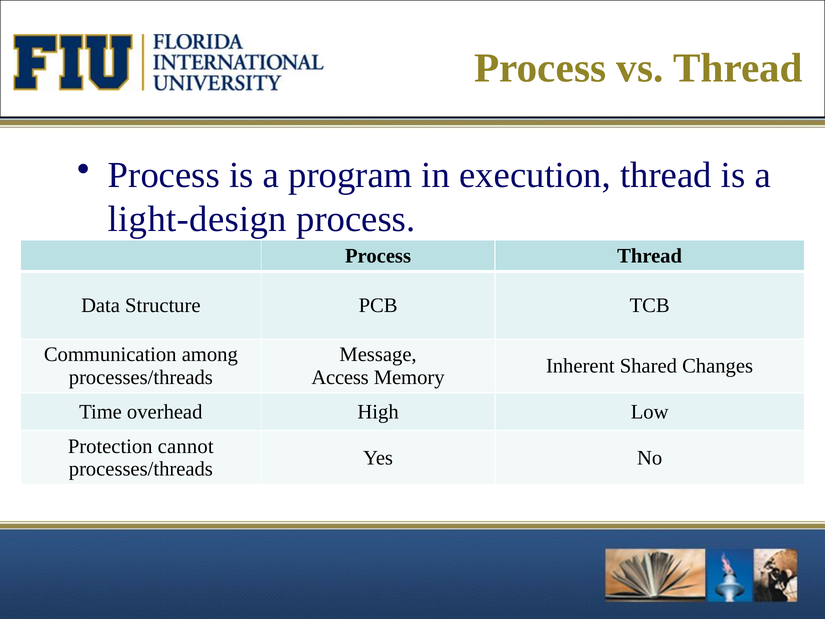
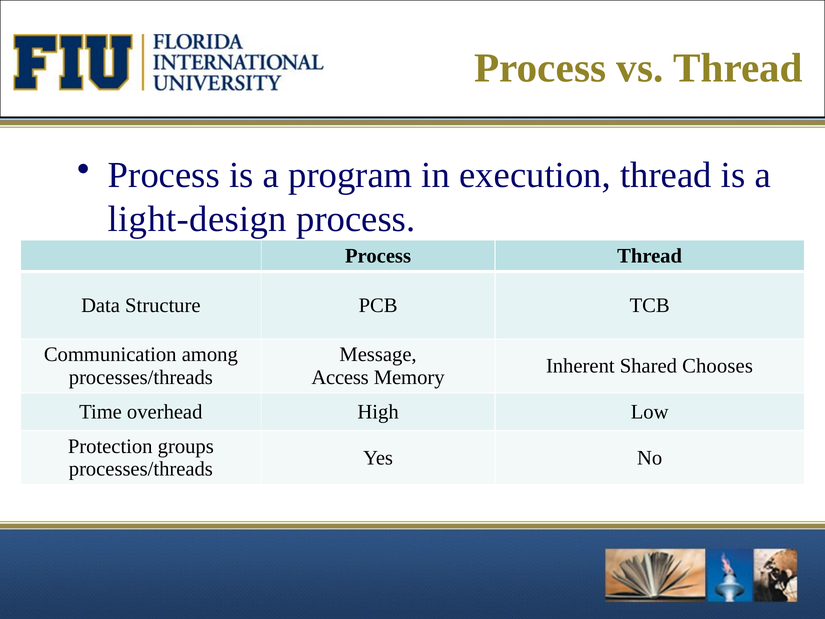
Changes: Changes -> Chooses
cannot: cannot -> groups
